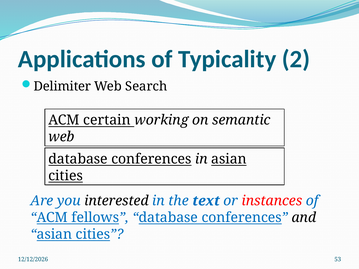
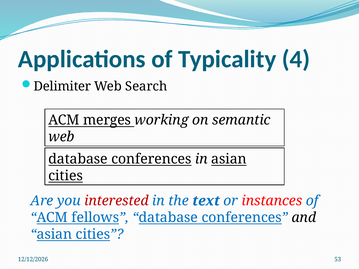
2: 2 -> 4
certain: certain -> merges
interested colour: black -> red
